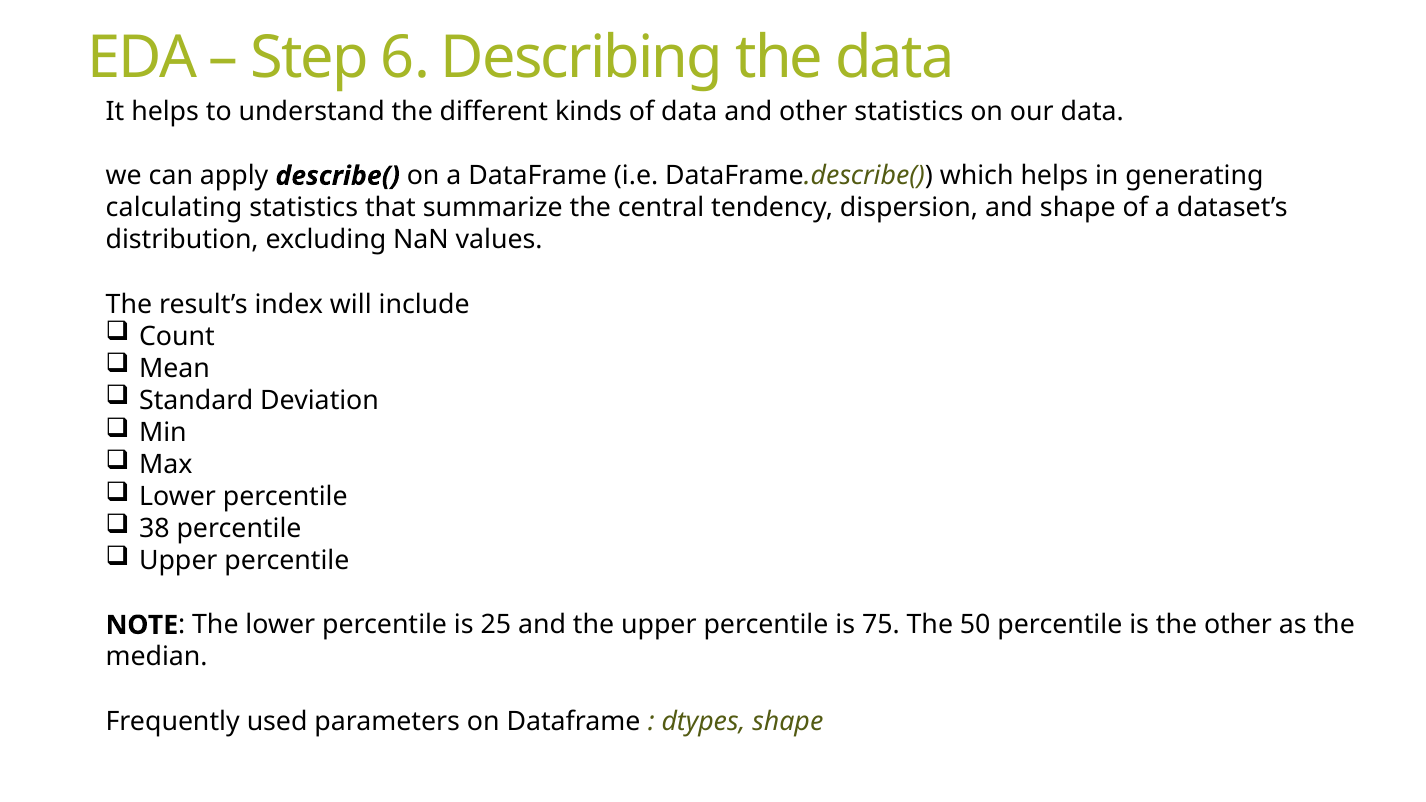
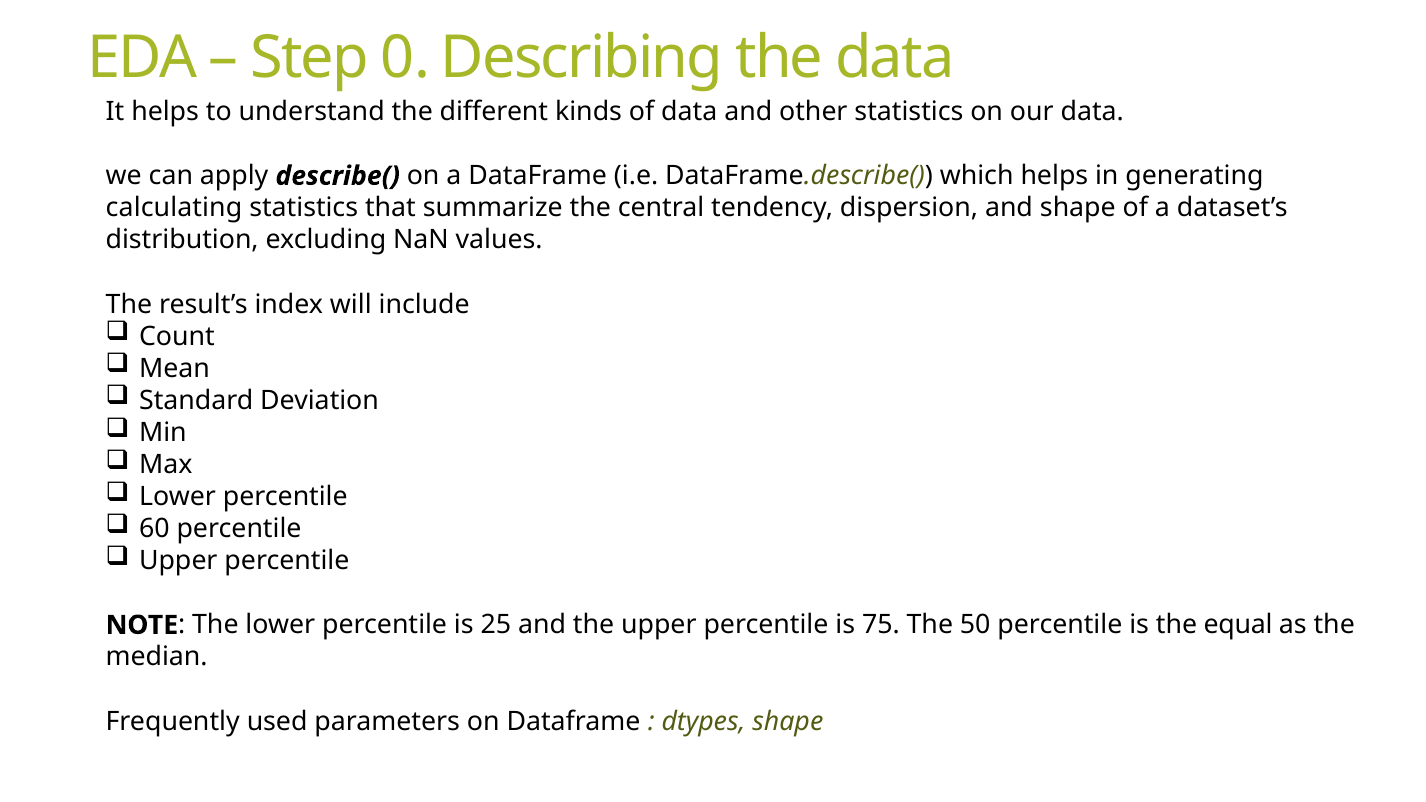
6: 6 -> 0
38: 38 -> 60
the other: other -> equal
